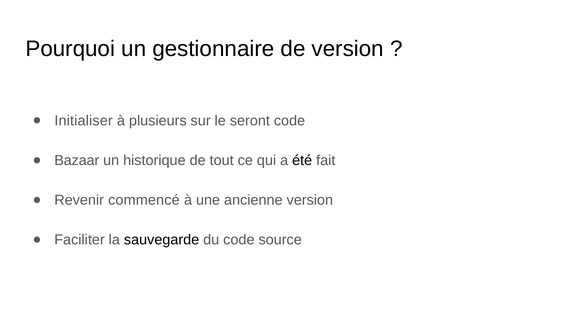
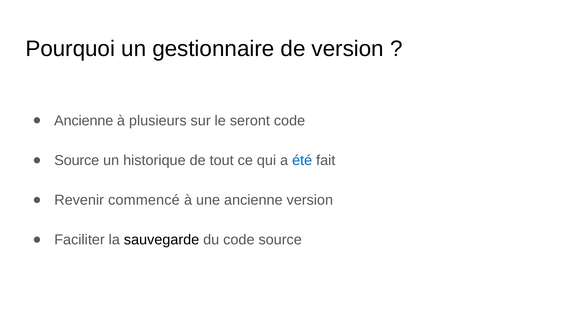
Initialiser at (84, 121): Initialiser -> Ancienne
Bazaar at (77, 161): Bazaar -> Source
été colour: black -> blue
